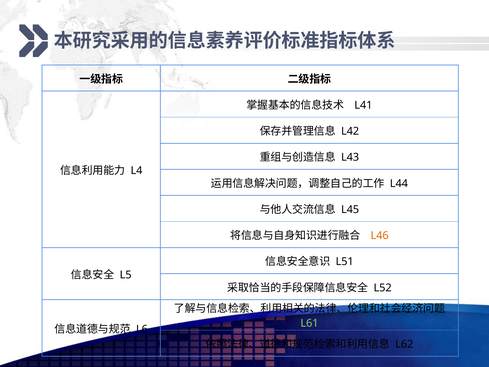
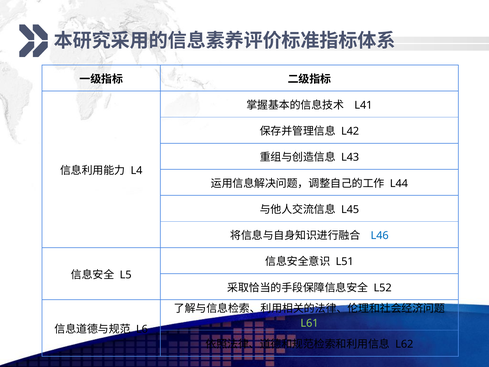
L46 colour: orange -> blue
